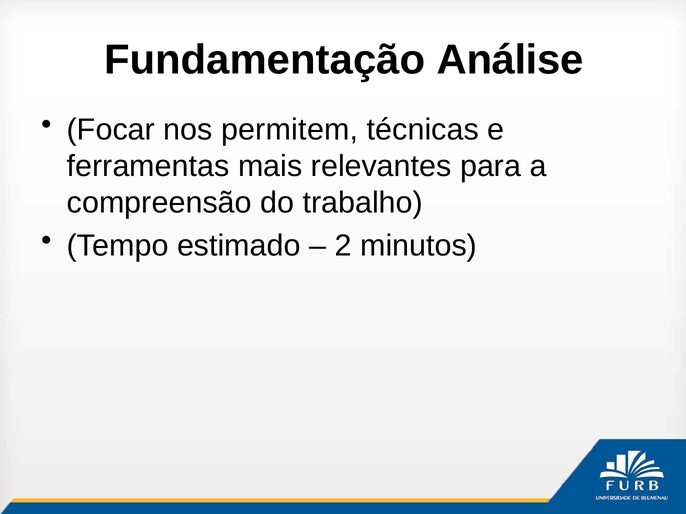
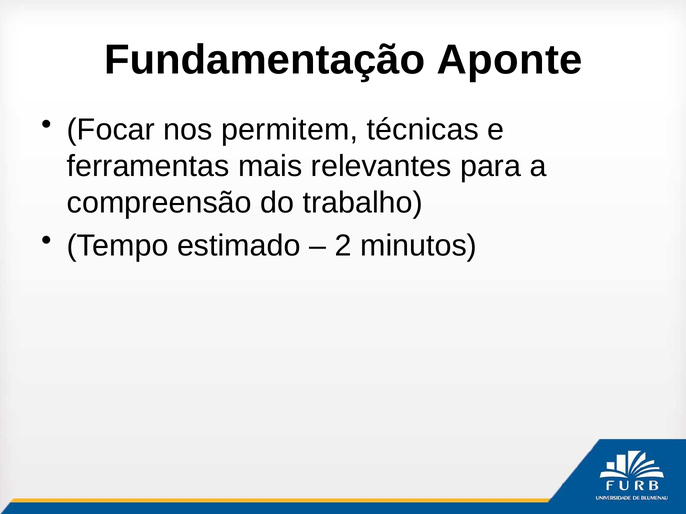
Análise: Análise -> Aponte
